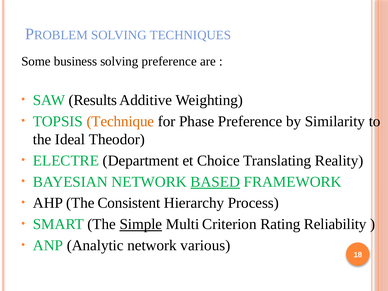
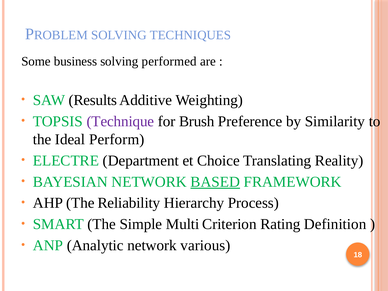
solving preference: preference -> performed
Technique colour: orange -> purple
Phase: Phase -> Brush
Theodor: Theodor -> Perform
Consistent: Consistent -> Reliability
Simple underline: present -> none
Reliability: Reliability -> Definition
